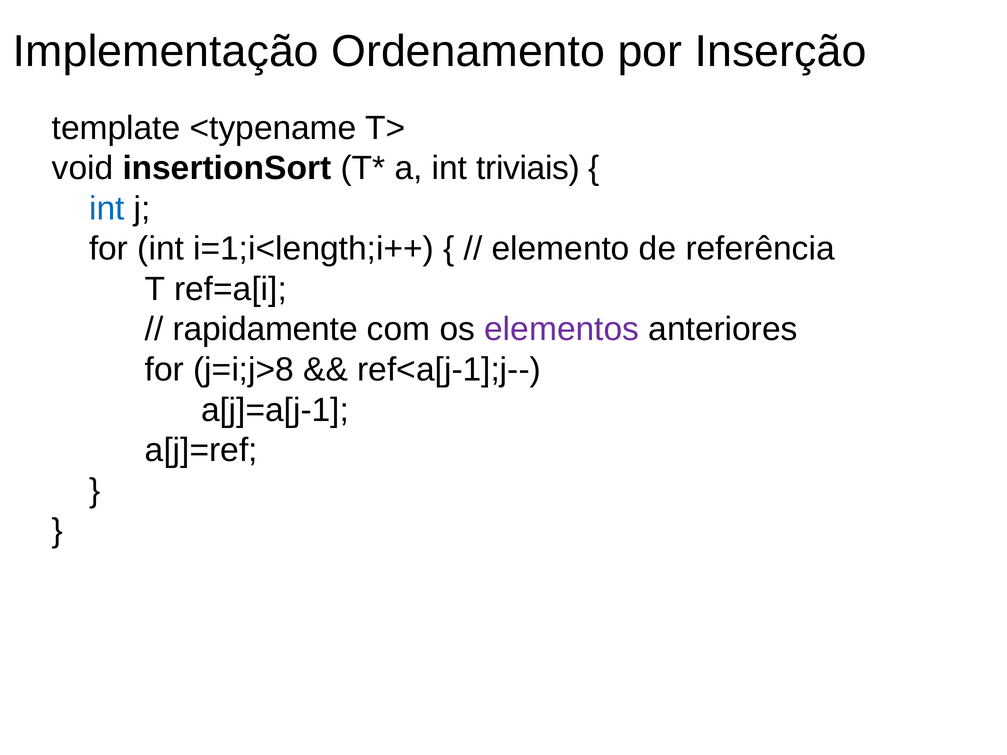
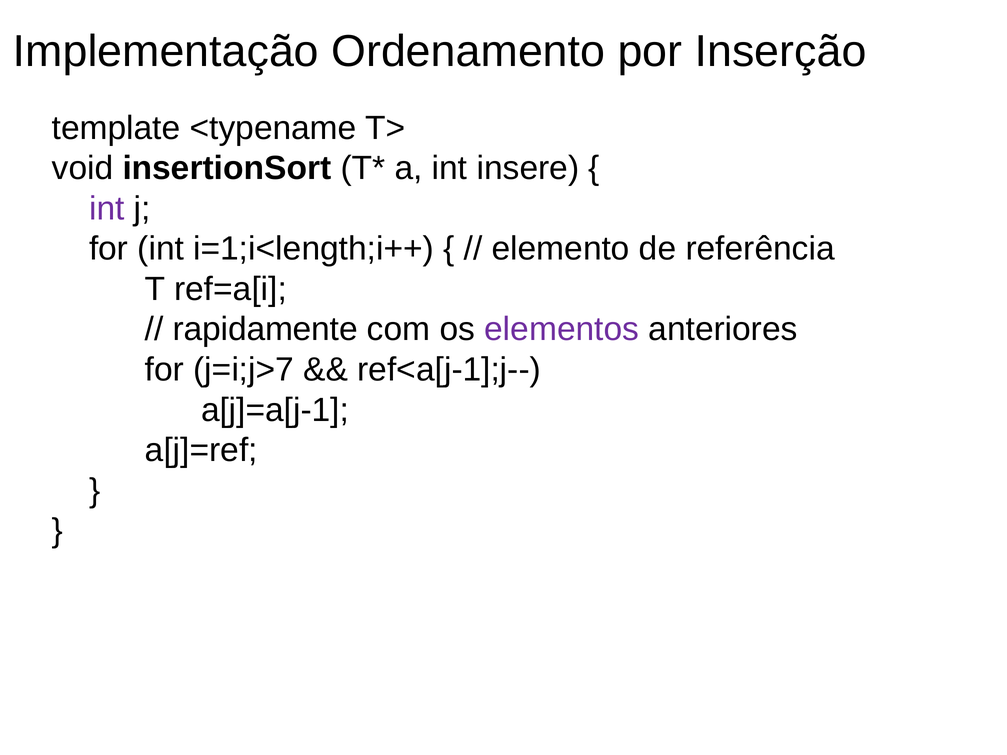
triviais: triviais -> insere
int at (107, 209) colour: blue -> purple
j=i;j>8: j=i;j>8 -> j=i;j>7
